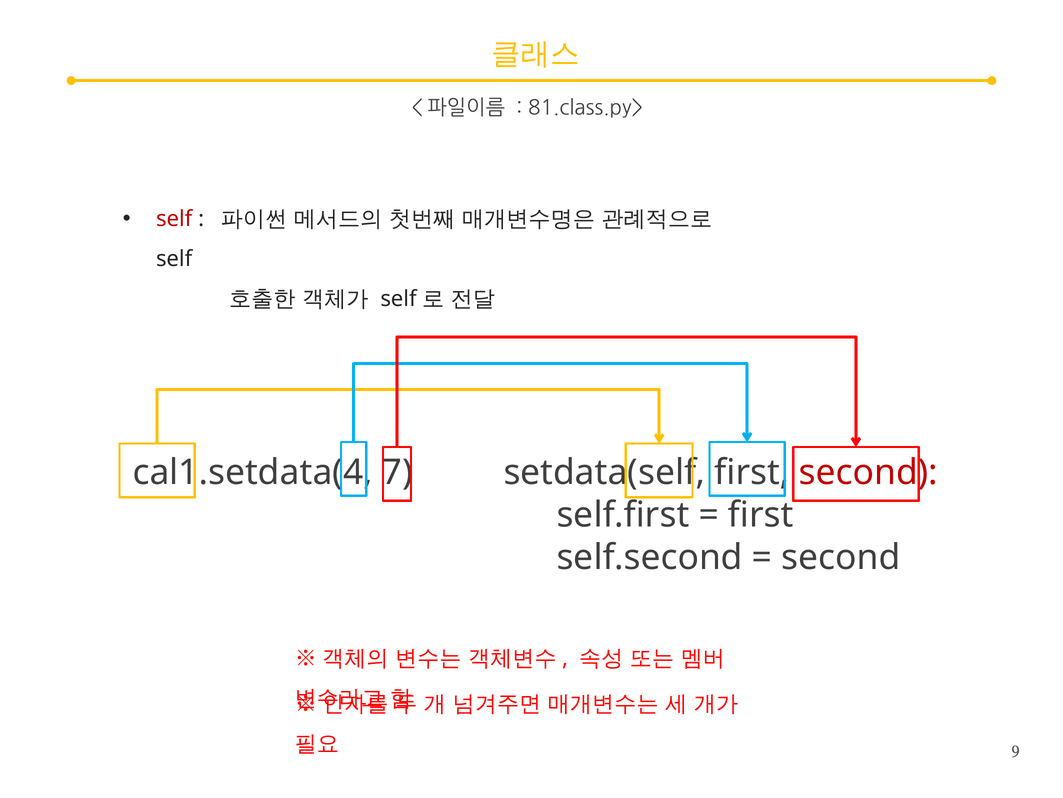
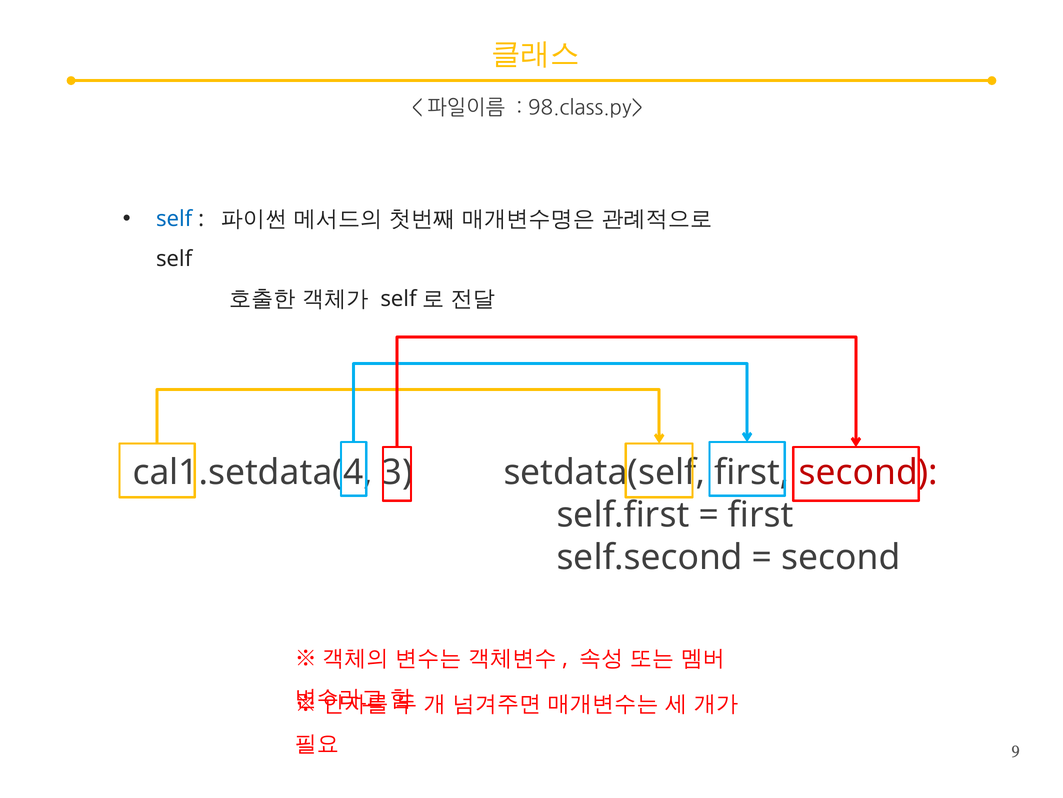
81.class.py>: 81.class.py> -> 98.class.py>
self at (174, 219) colour: red -> blue
7: 7 -> 3
